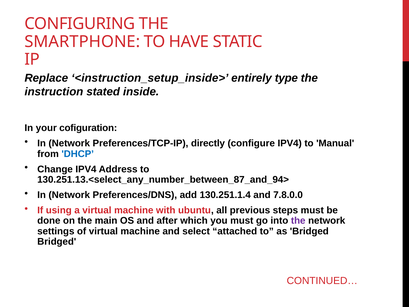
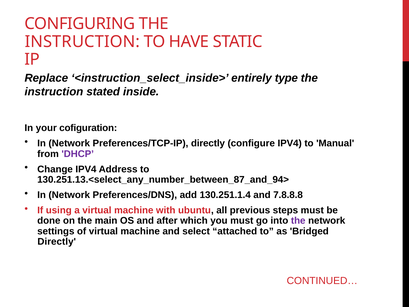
SMARTPHONE at (82, 42): SMARTPHONE -> INSTRUCTION
<instruction_setup_inside>: <instruction_setup_inside> -> <instruction_select_inside>
DHCP colour: blue -> purple
7.8.0.0: 7.8.0.0 -> 7.8.8.8
Bridged at (57, 241): Bridged -> Directly
